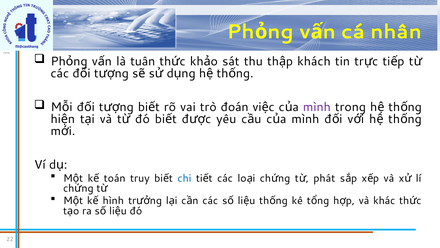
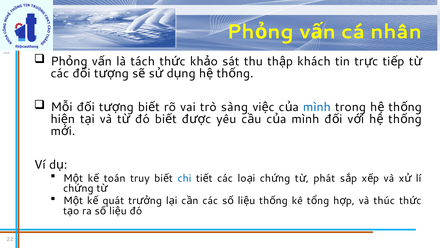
tuân: tuân -> tách
đoán: đoán -> sàng
mình at (317, 107) colour: purple -> blue
hình: hình -> quát
khác: khác -> thúc
